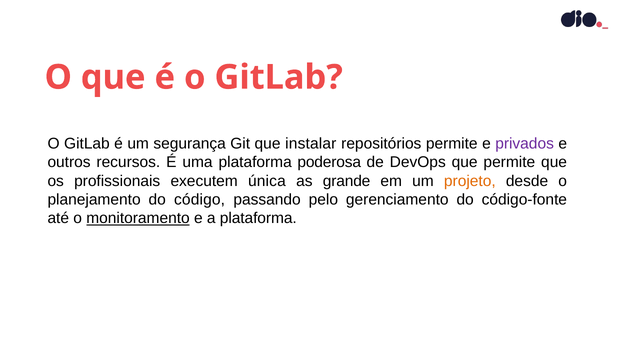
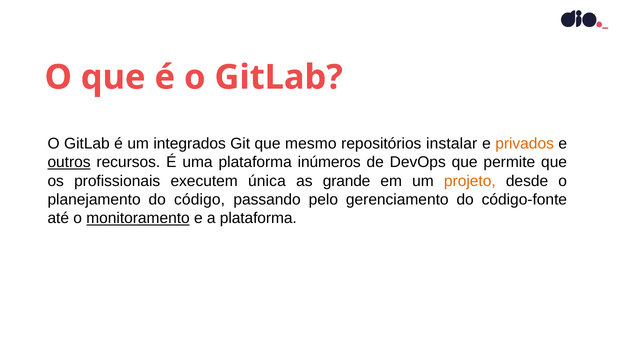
segurança: segurança -> integrados
instalar: instalar -> mesmo
repositórios permite: permite -> instalar
privados colour: purple -> orange
outros underline: none -> present
poderosa: poderosa -> inúmeros
